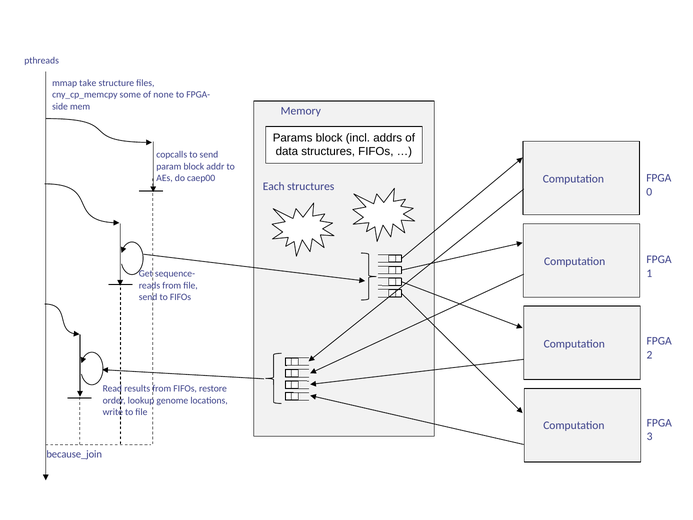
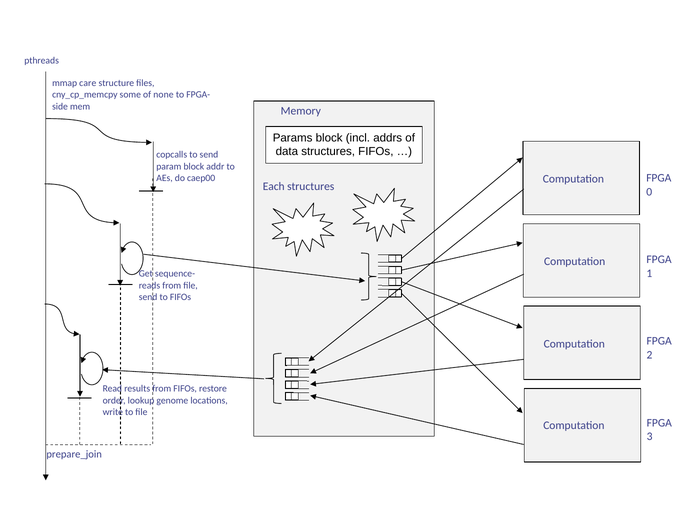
take: take -> care
because_join: because_join -> prepare_join
